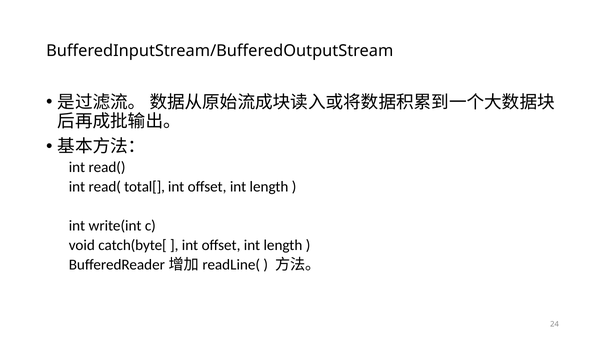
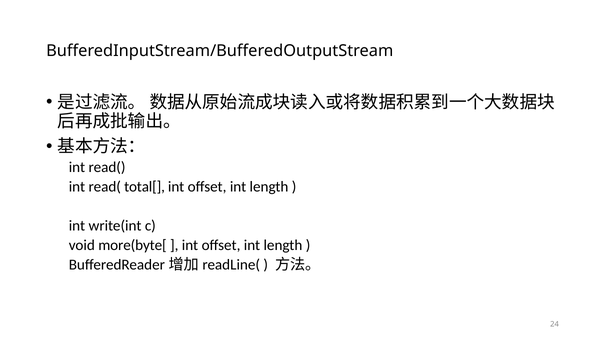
catch(byte[: catch(byte[ -> more(byte[
